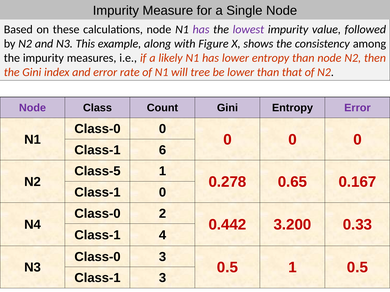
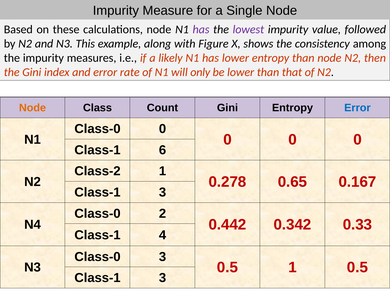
will tree: tree -> only
Node at (32, 108) colour: purple -> orange
Error at (357, 108) colour: purple -> blue
Class-5: Class-5 -> Class-2
0 at (163, 193): 0 -> 3
3.200: 3.200 -> 0.342
